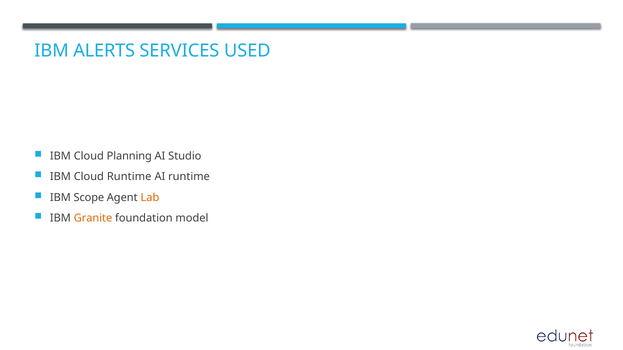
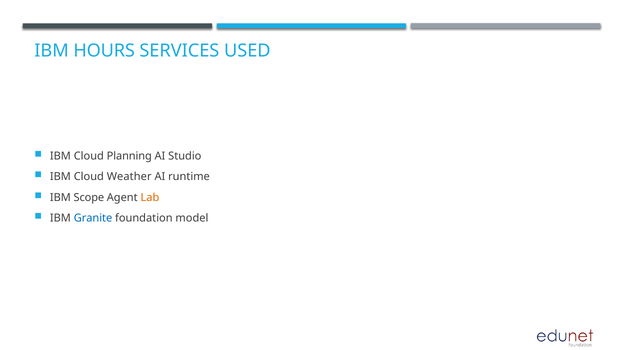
ALERTS: ALERTS -> HOURS
Cloud Runtime: Runtime -> Weather
Granite colour: orange -> blue
